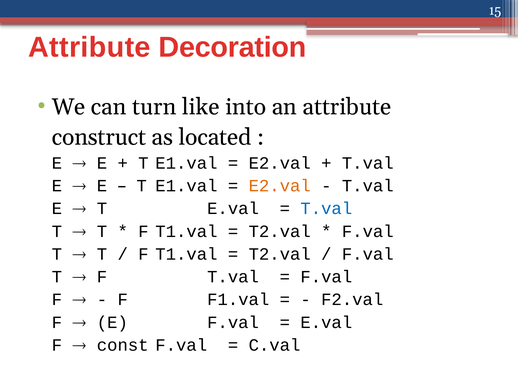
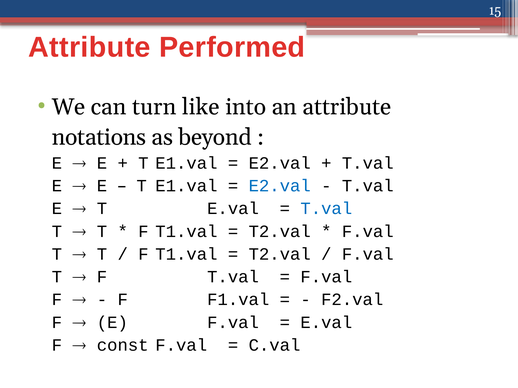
Decoration: Decoration -> Performed
construct: construct -> notations
located: located -> beyond
E2.val at (280, 186) colour: orange -> blue
